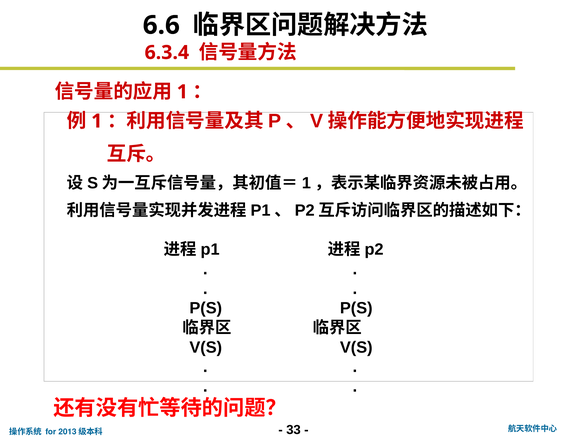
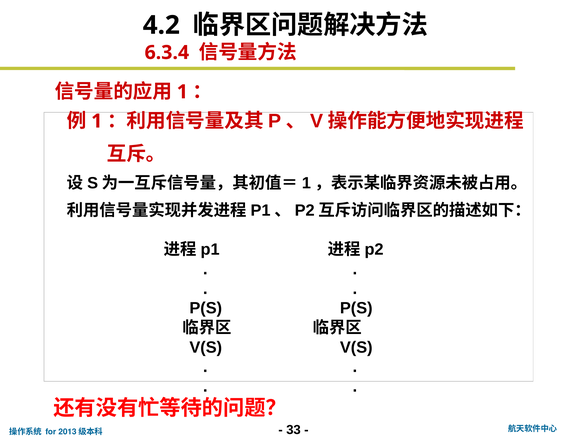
6.6: 6.6 -> 4.2
